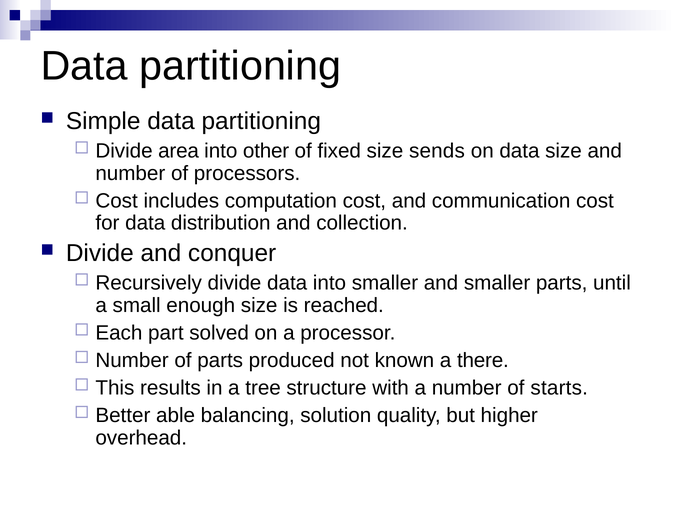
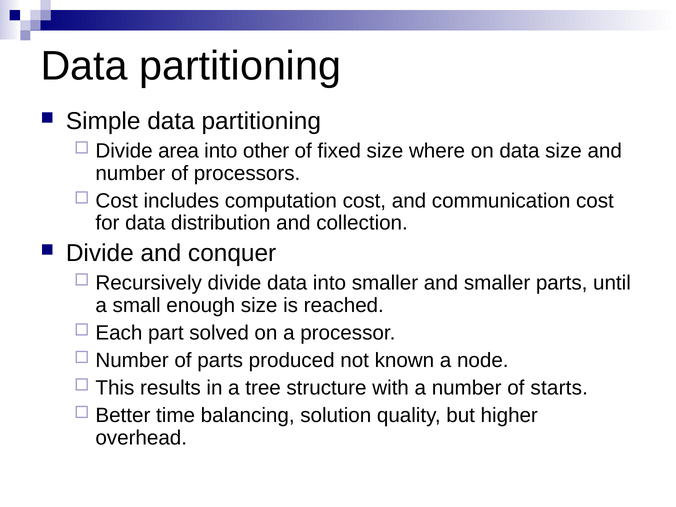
sends: sends -> where
there: there -> node
able: able -> time
